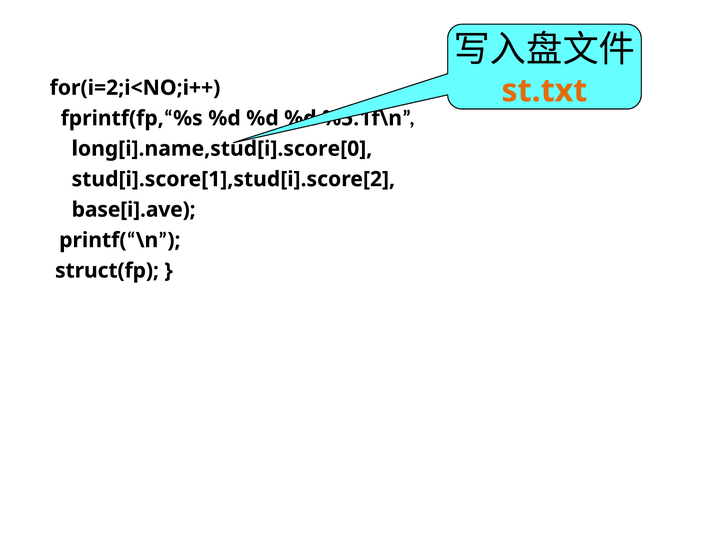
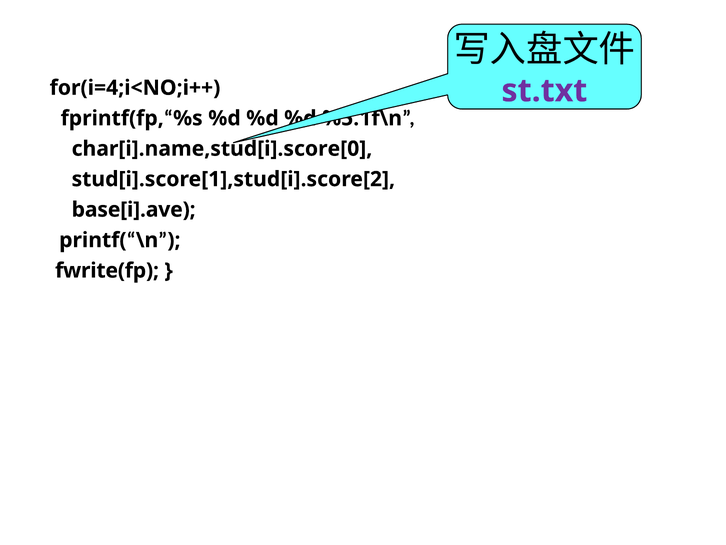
for(i=2;i<NO;i++: for(i=2;i<NO;i++ -> for(i=4;i<NO;i++
st.txt colour: orange -> purple
long[i].name,stud[i].score[0: long[i].name,stud[i].score[0 -> char[i].name,stud[i].score[0
struct(fp: struct(fp -> fwrite(fp
